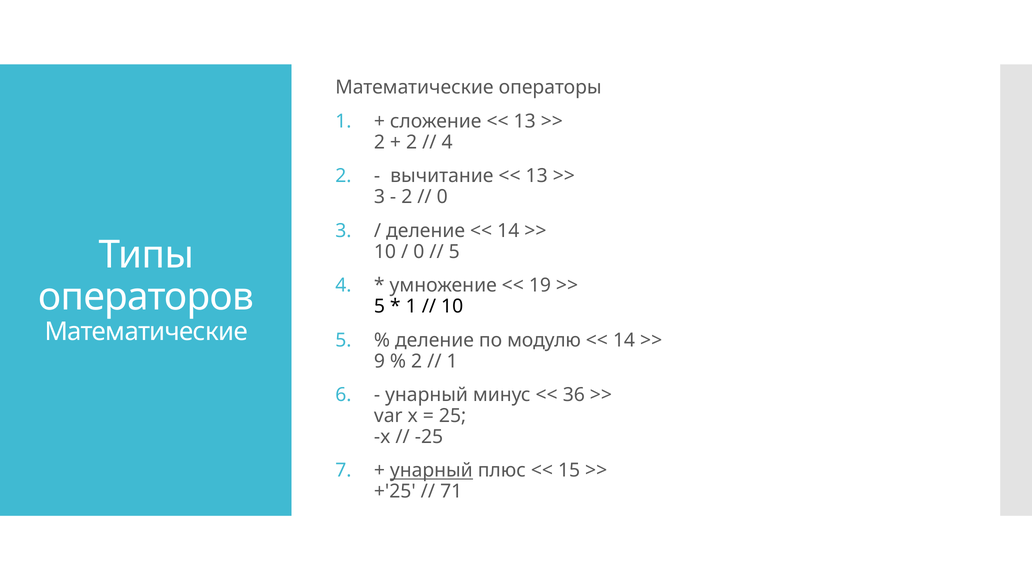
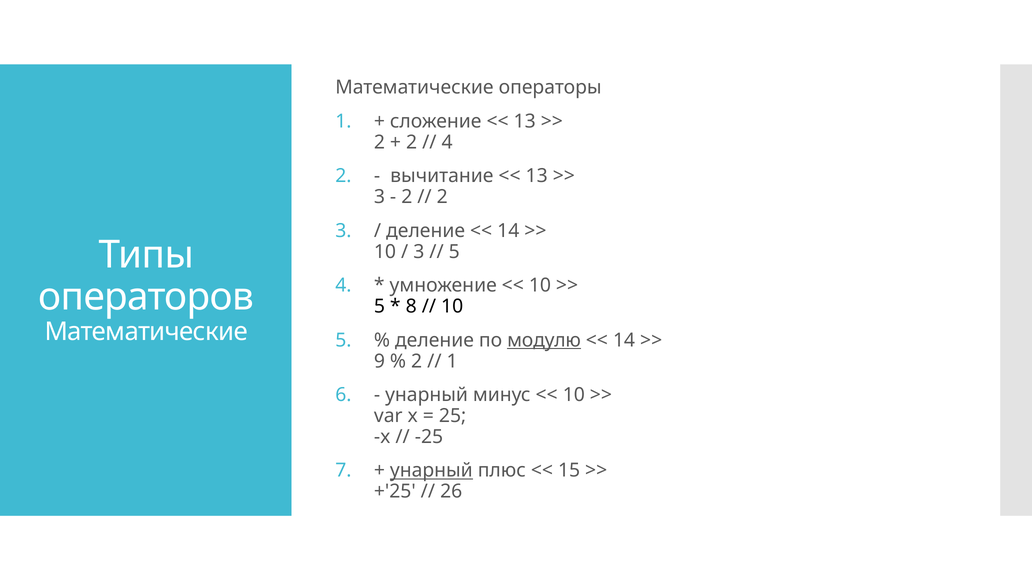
0 at (442, 197): 0 -> 2
0 at (419, 251): 0 -> 3
19 at (540, 285): 19 -> 10
1 at (411, 306): 1 -> 8
модулю underline: none -> present
36 at (574, 395): 36 -> 10
71: 71 -> 26
